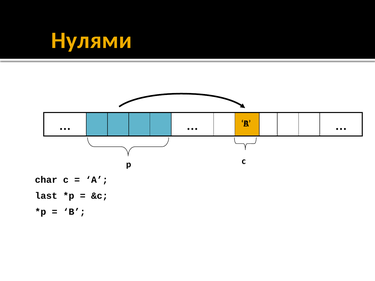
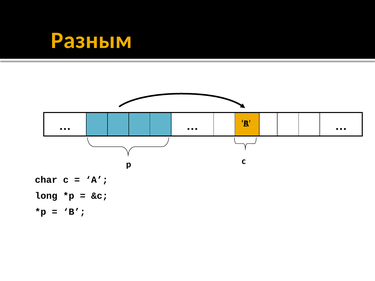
Нулями: Нулями -> Разным
last: last -> long
